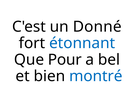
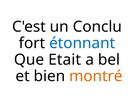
Donné: Donné -> Conclu
Pour: Pour -> Etait
montré colour: blue -> orange
